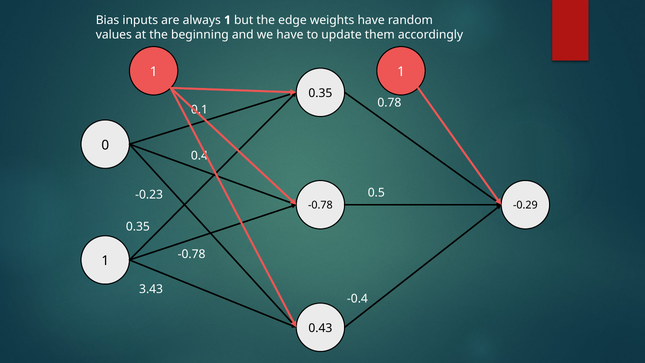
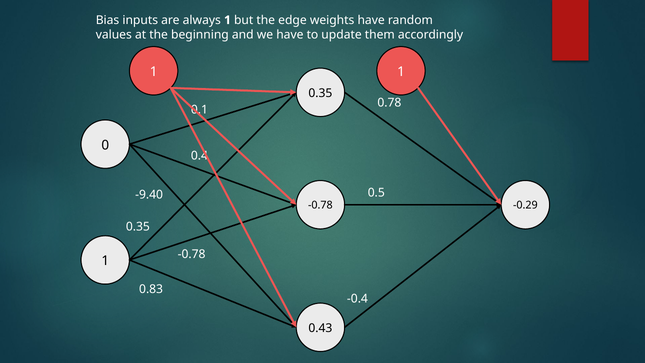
-0.23: -0.23 -> -9.40
3.43: 3.43 -> 0.83
